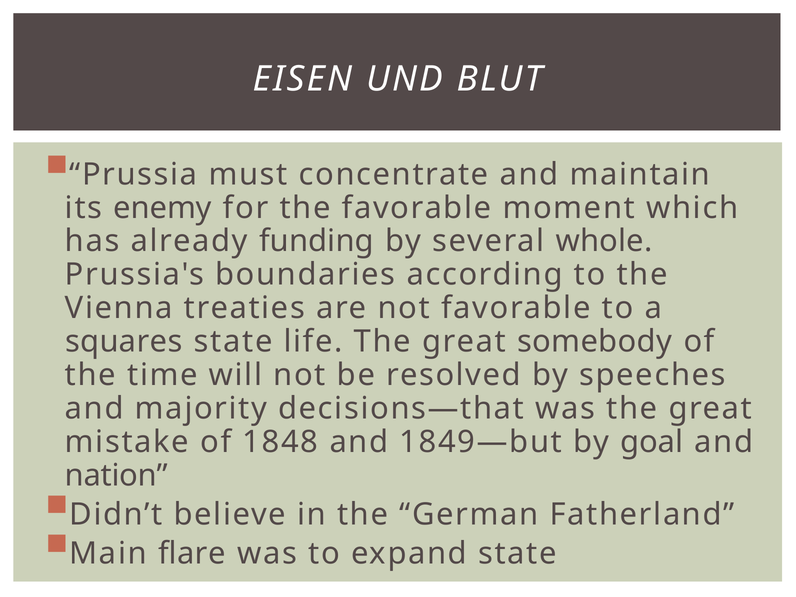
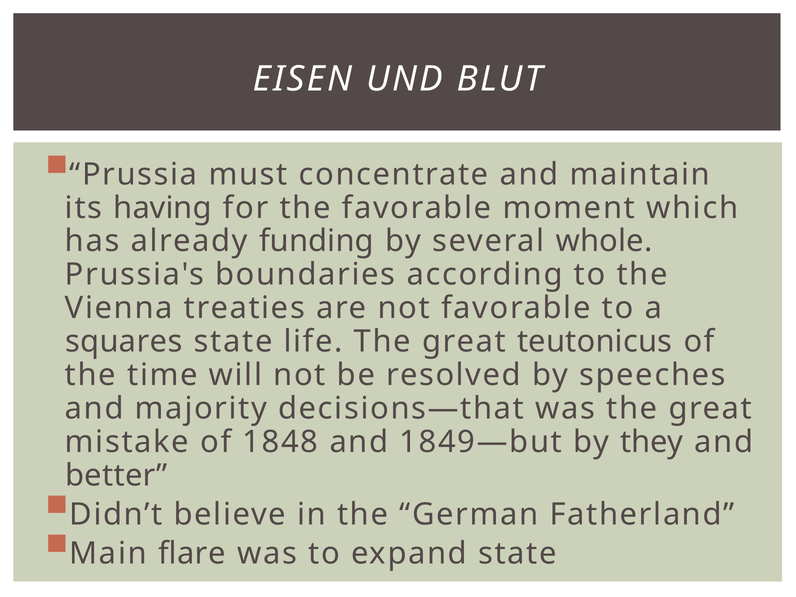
enemy: enemy -> having
somebody: somebody -> teutonicus
goal: goal -> they
nation: nation -> better
